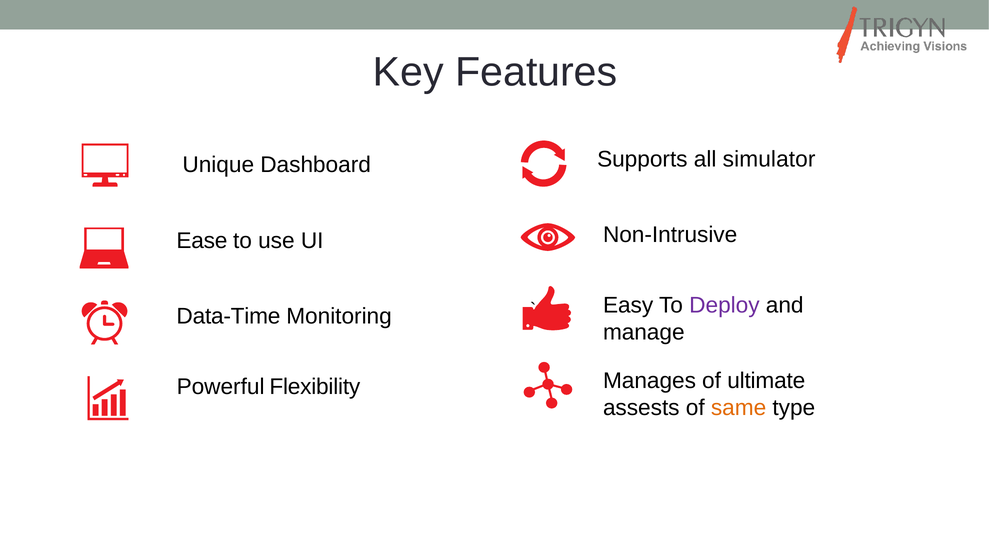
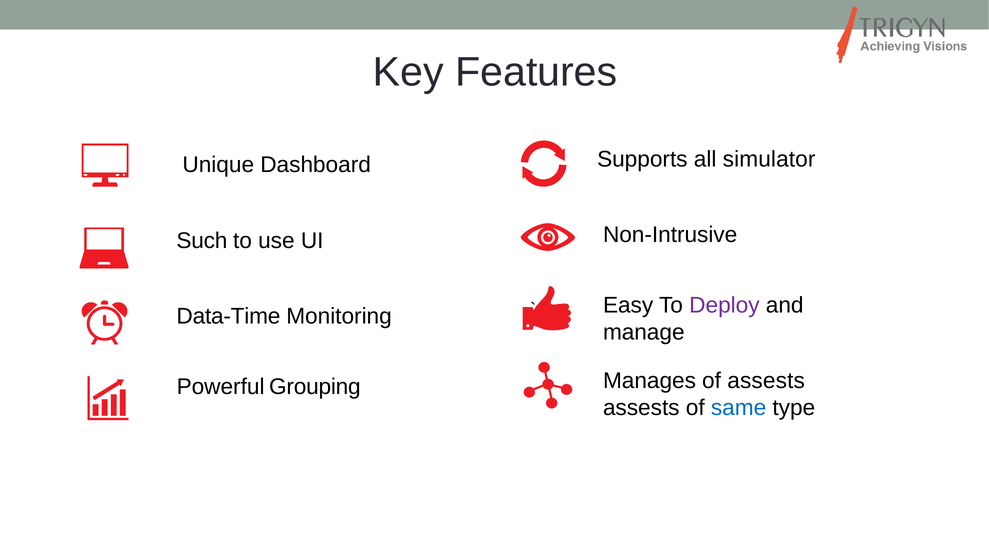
Ease: Ease -> Such
of ultimate: ultimate -> assests
Flexibility: Flexibility -> Grouping
same colour: orange -> blue
